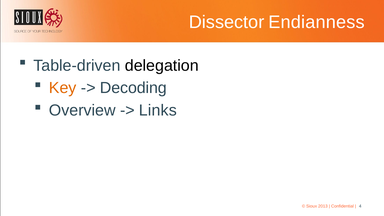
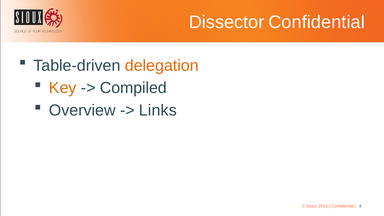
Dissector Endianness: Endianness -> Confidential
delegation colour: black -> orange
Decoding: Decoding -> Compiled
